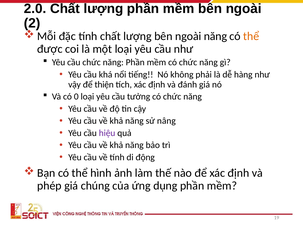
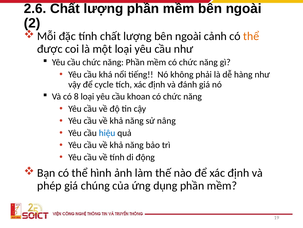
2.0: 2.0 -> 2.6
ngoài năng: năng -> cảnh
thiện: thiện -> cycle
0: 0 -> 8
tưởng: tưởng -> khoan
hiệu colour: purple -> blue
